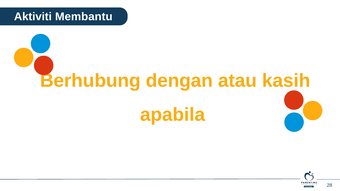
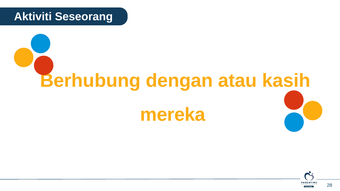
Membantu: Membantu -> Seseorang
apabila: apabila -> mereka
